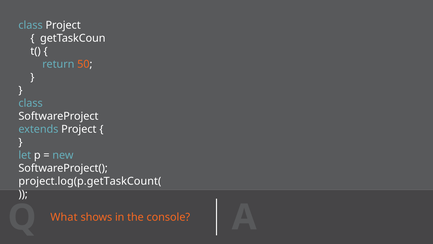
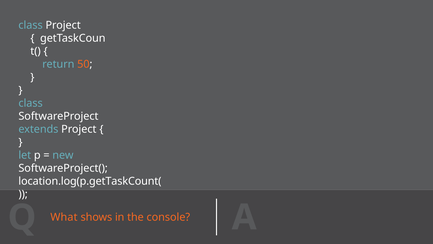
project.log(p.getTaskCount(: project.log(p.getTaskCount( -> location.log(p.getTaskCount(
